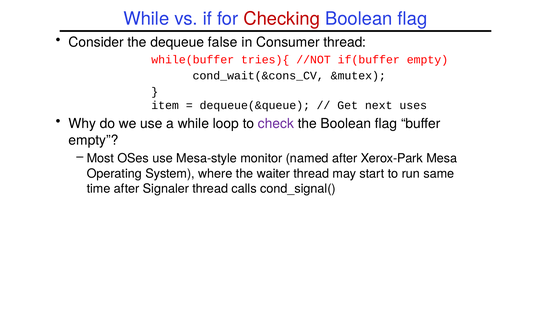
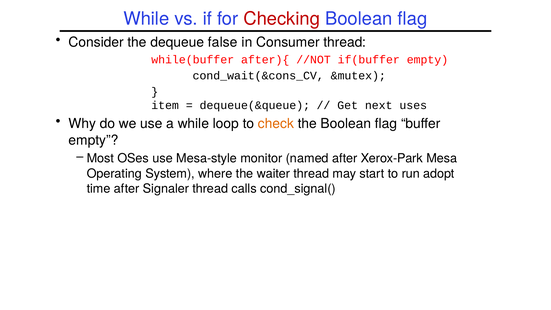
tries){: tries){ -> after){
check colour: purple -> orange
same: same -> adopt
